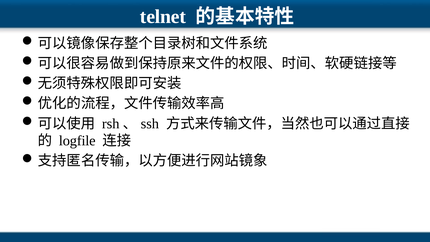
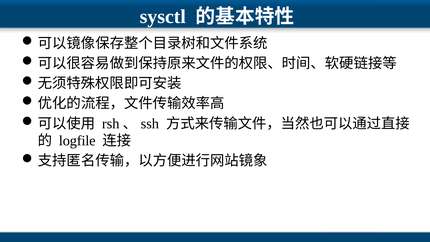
telnet: telnet -> sysctl
